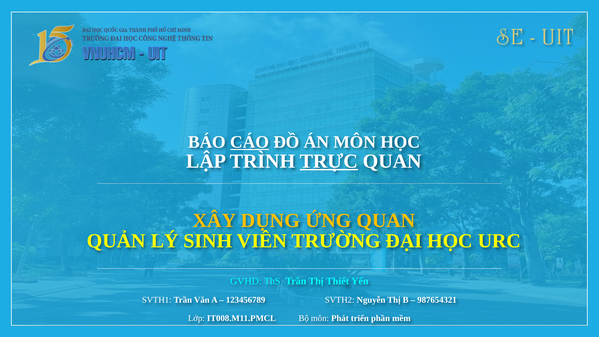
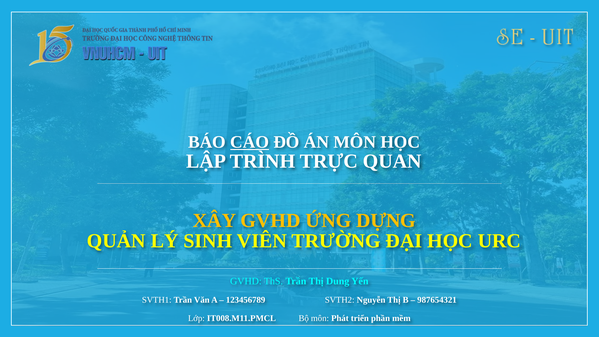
TRỰC underline: present -> none
XÂY DỤNG: DỤNG -> GVHD
ỨNG QUAN: QUAN -> DỰNG
Thiết: Thiết -> Dung
